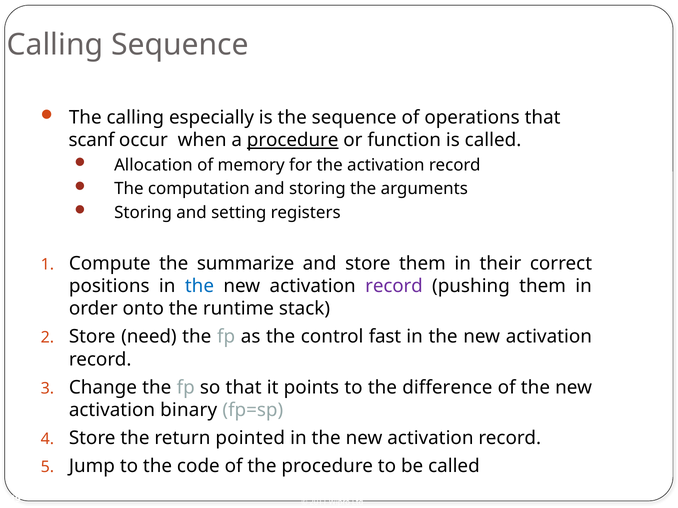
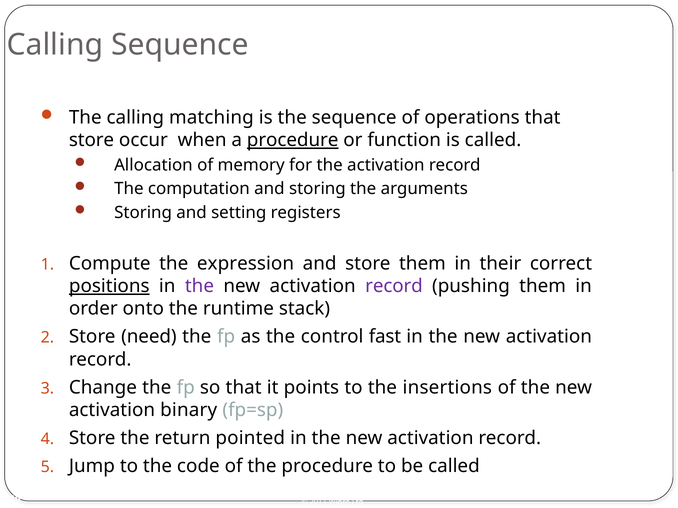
especially: especially -> matching
scanf at (92, 140): scanf -> store
summarize: summarize -> expression
positions underline: none -> present
the at (199, 286) colour: blue -> purple
difference: difference -> insertions
